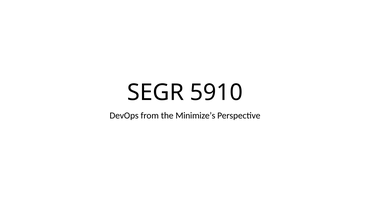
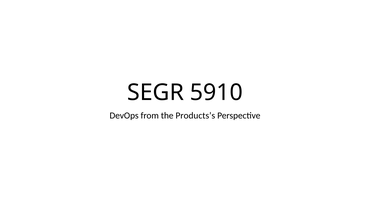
Minimize’s: Minimize’s -> Products’s
